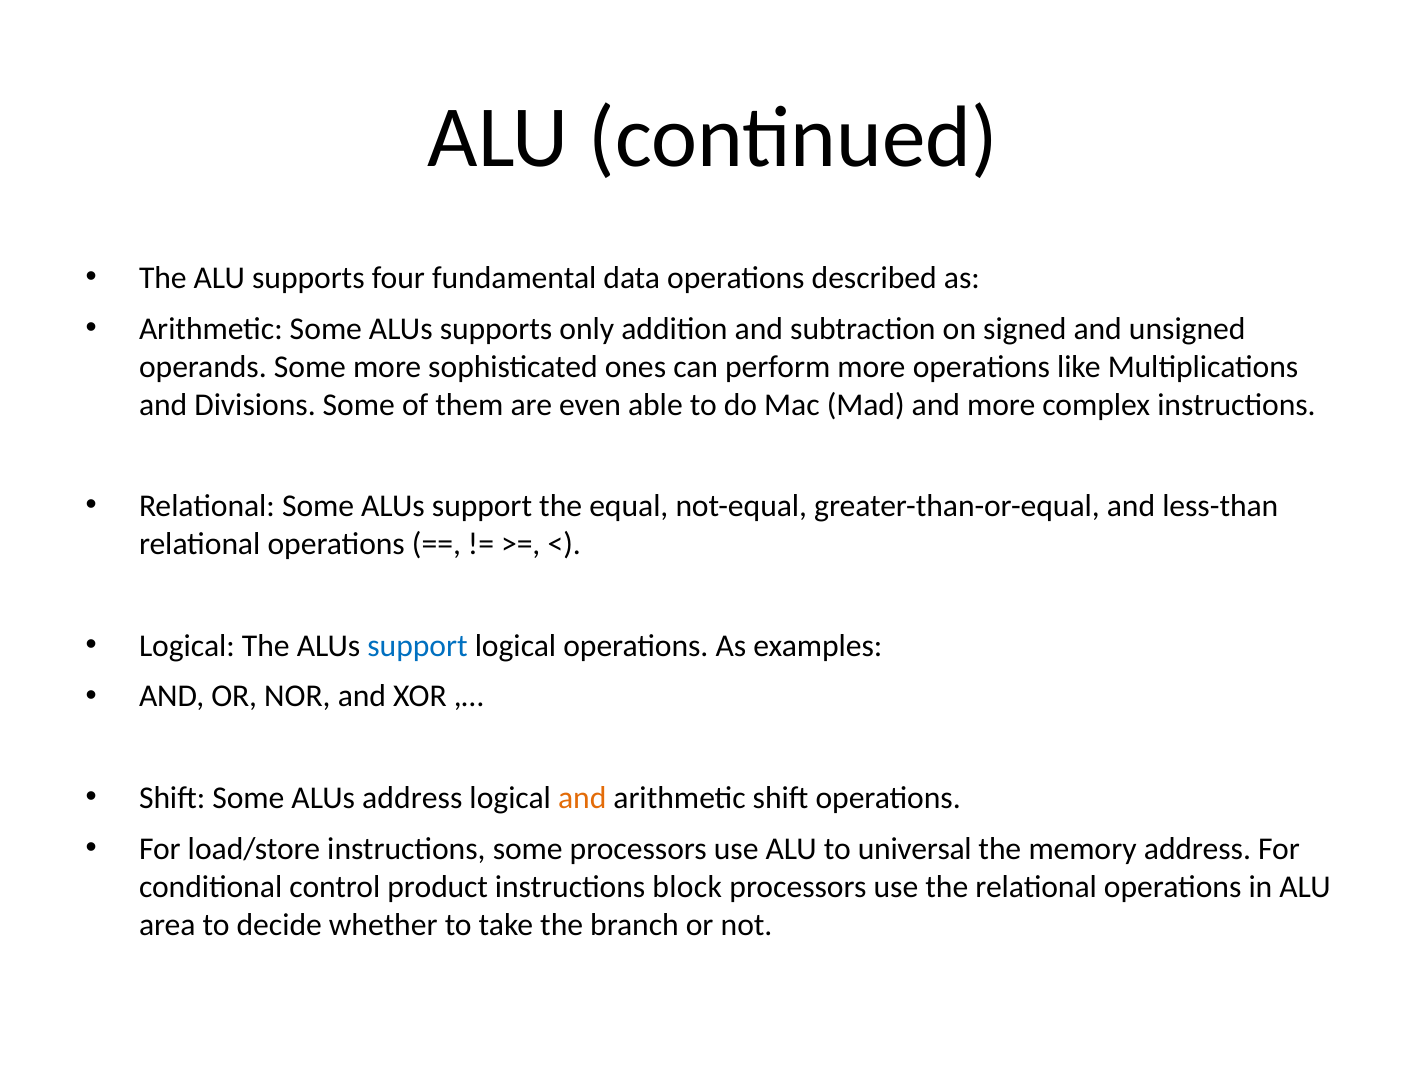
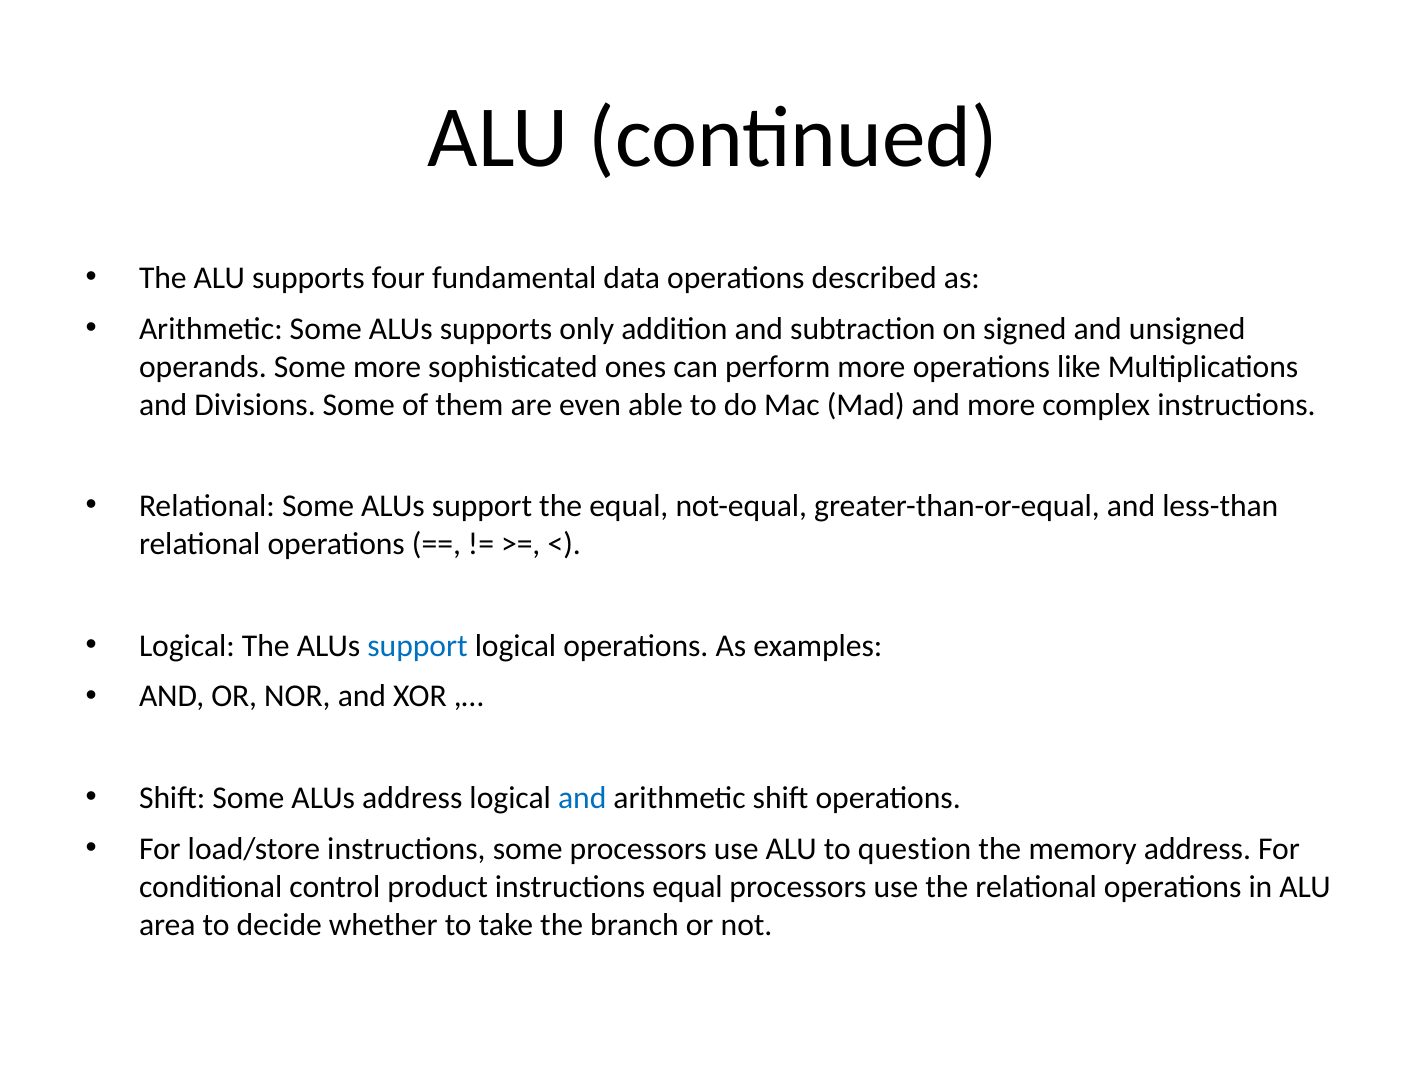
and at (582, 797) colour: orange -> blue
universal: universal -> question
instructions block: block -> equal
